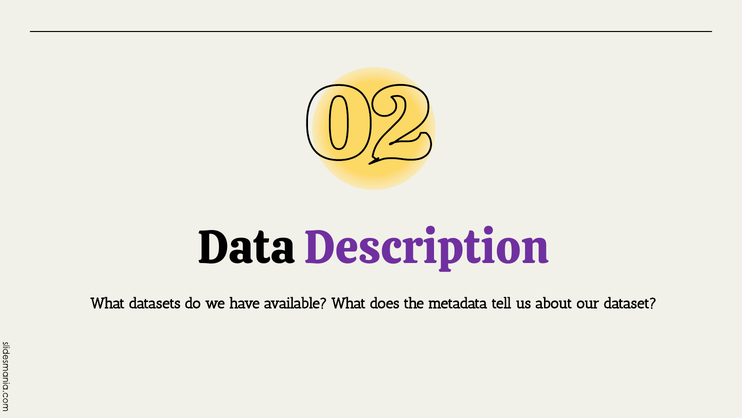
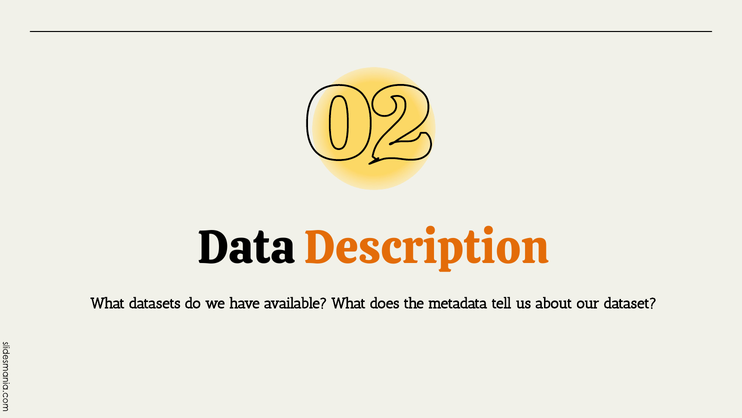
Description colour: purple -> orange
